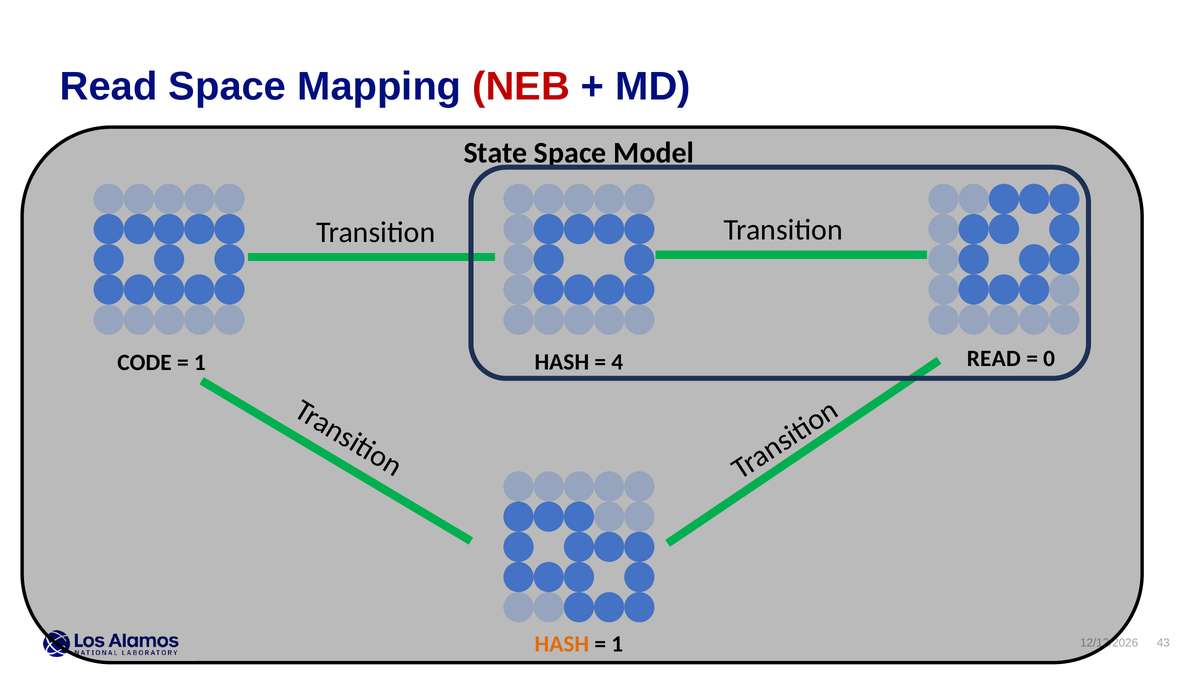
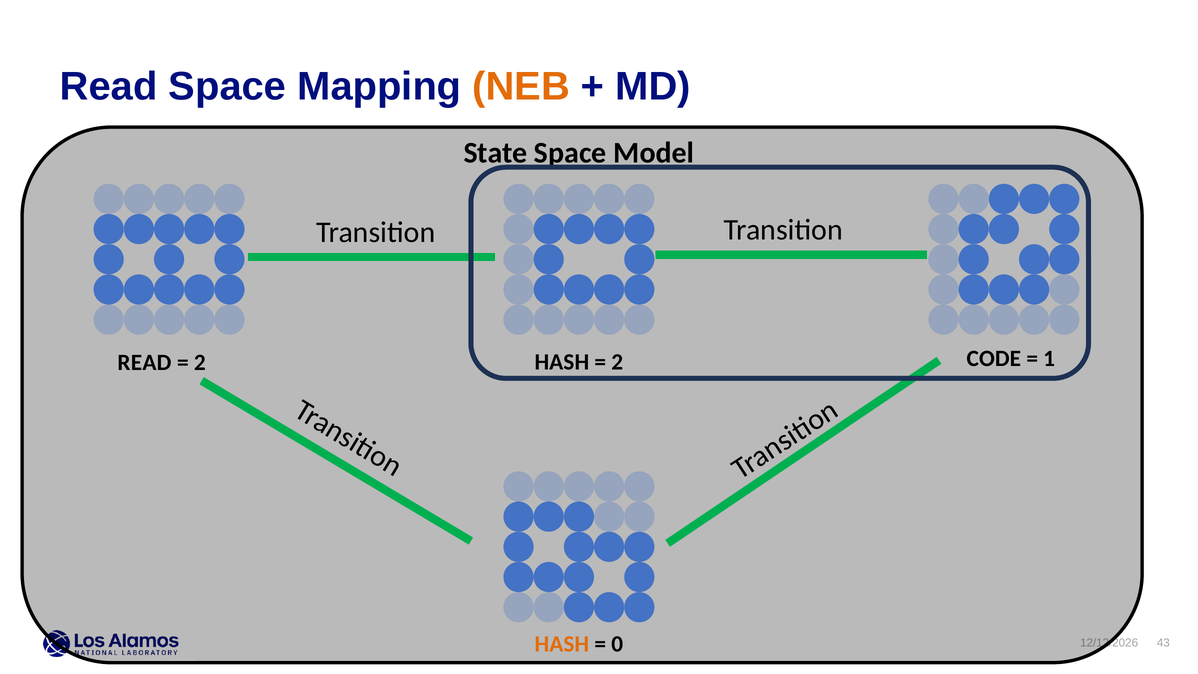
NEB colour: red -> orange
READ at (994, 359): READ -> CODE
0: 0 -> 1
4 at (617, 362): 4 -> 2
CODE at (144, 362): CODE -> READ
1 at (200, 362): 1 -> 2
1 at (617, 644): 1 -> 0
